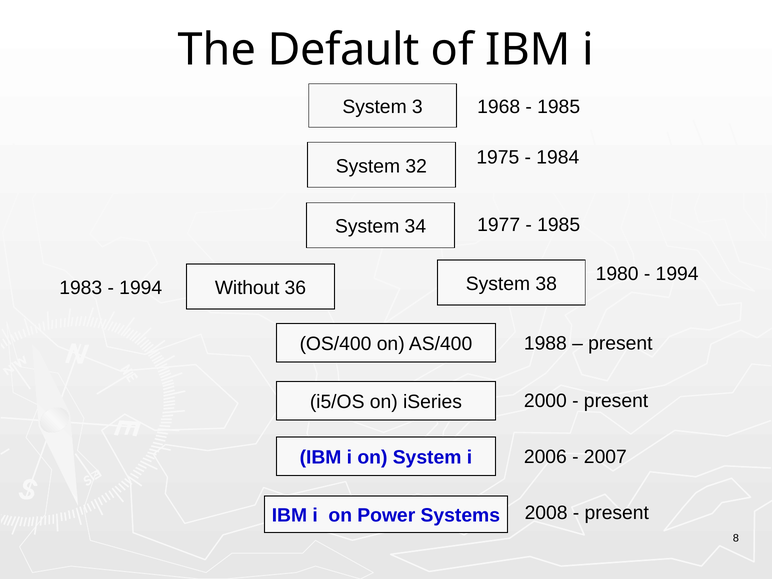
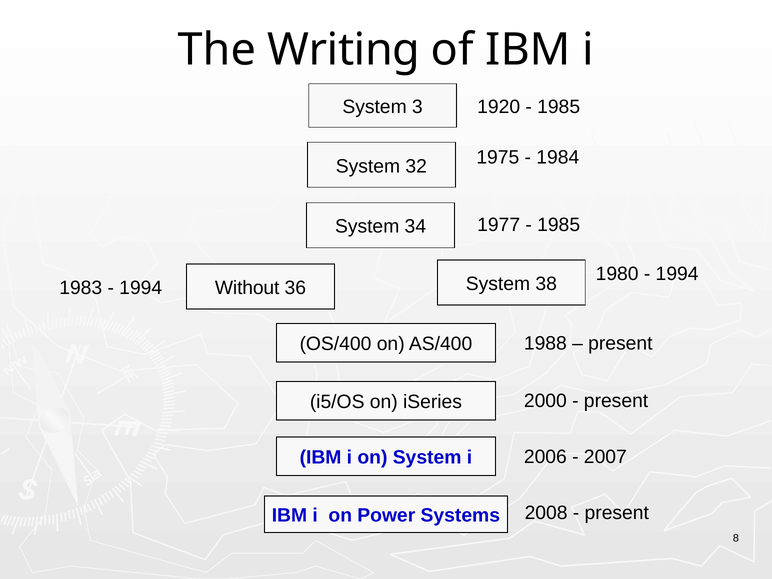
Default: Default -> Writing
1968: 1968 -> 1920
